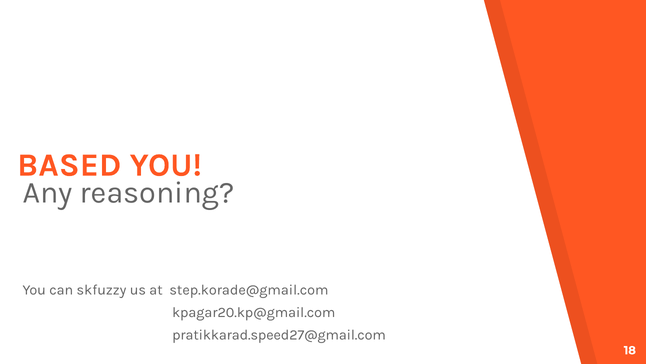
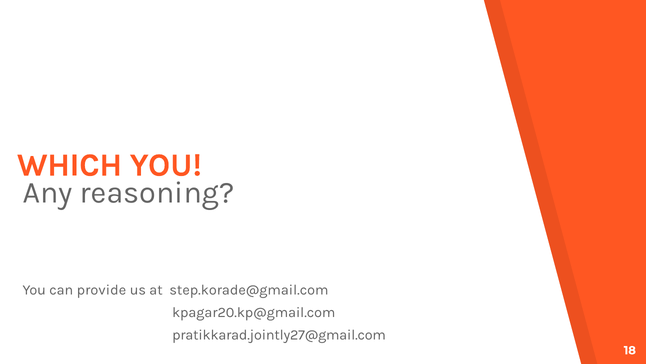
BASED: BASED -> WHICH
skfuzzy: skfuzzy -> provide
pratikkarad.speed27@gmail.com: pratikkarad.speed27@gmail.com -> pratikkarad.jointly27@gmail.com
